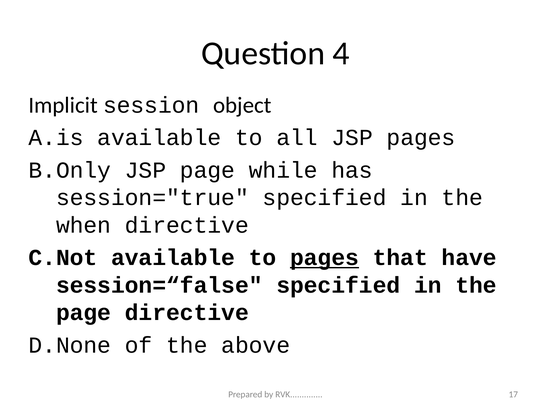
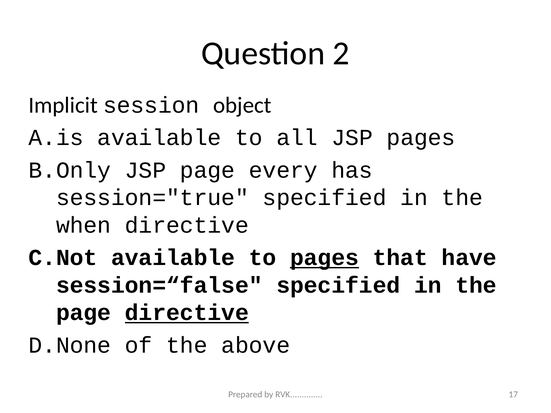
4: 4 -> 2
while: while -> every
directive at (187, 313) underline: none -> present
